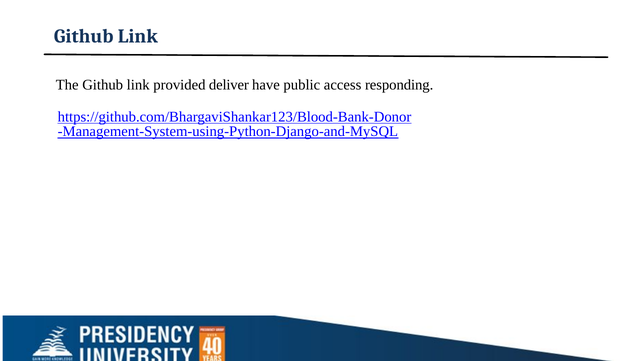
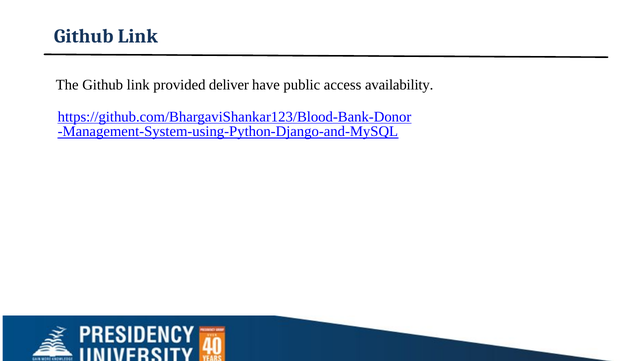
responding: responding -> availability
